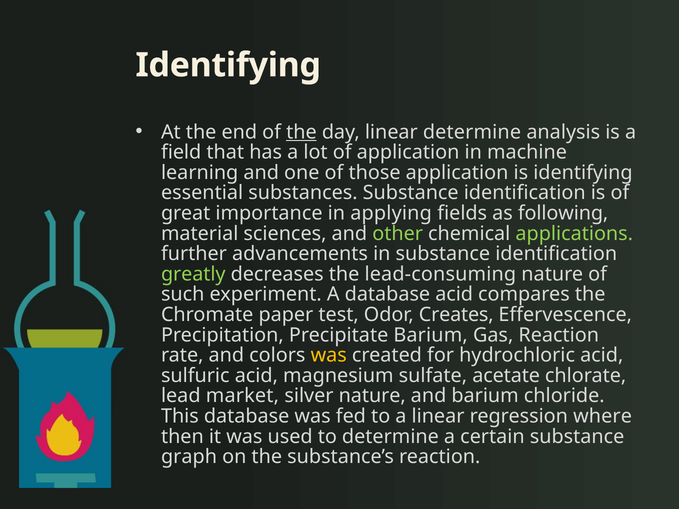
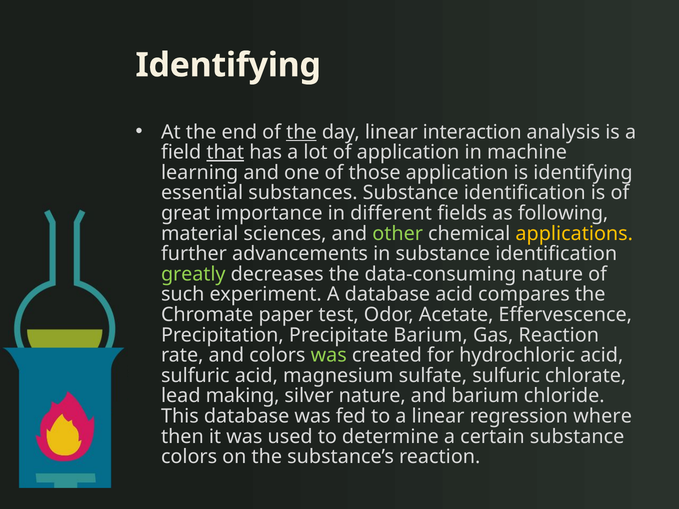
linear determine: determine -> interaction
that underline: none -> present
applying: applying -> different
applications colour: light green -> yellow
lead-consuming: lead-consuming -> data-consuming
Creates: Creates -> Acetate
was at (329, 356) colour: yellow -> light green
sulfate acetate: acetate -> sulfuric
market: market -> making
graph at (189, 457): graph -> colors
